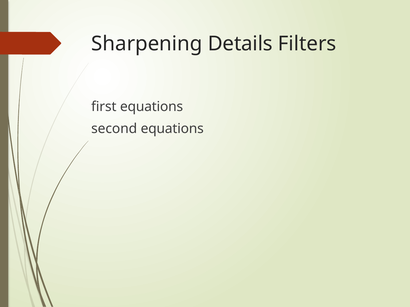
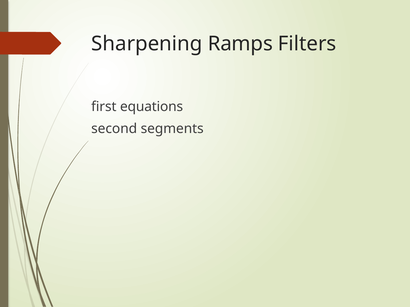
Details: Details -> Ramps
second equations: equations -> segments
